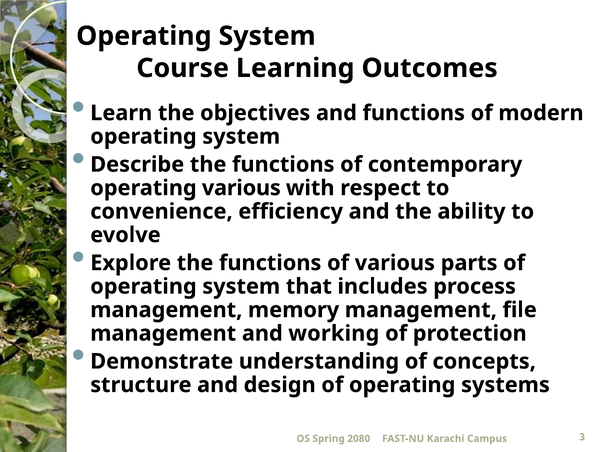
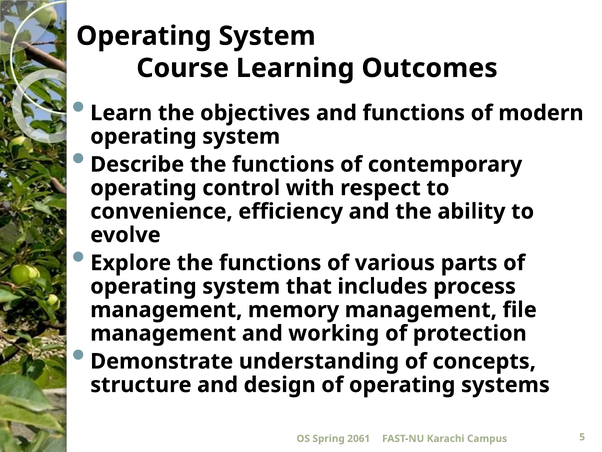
operating various: various -> control
2080: 2080 -> 2061
3: 3 -> 5
